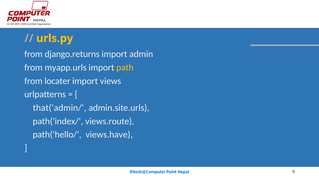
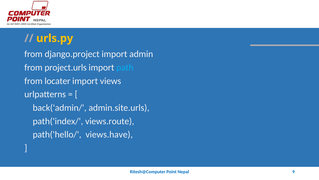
django.returns: django.returns -> django.project
myapp.urls: myapp.urls -> project.urls
path colour: yellow -> light blue
that('admin/: that('admin/ -> back('admin/
